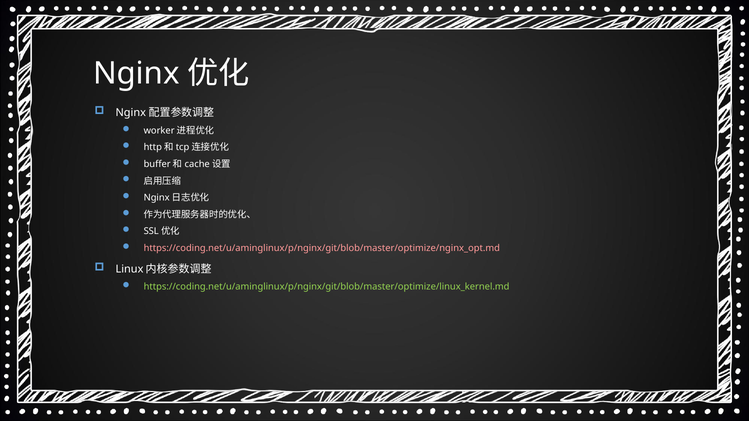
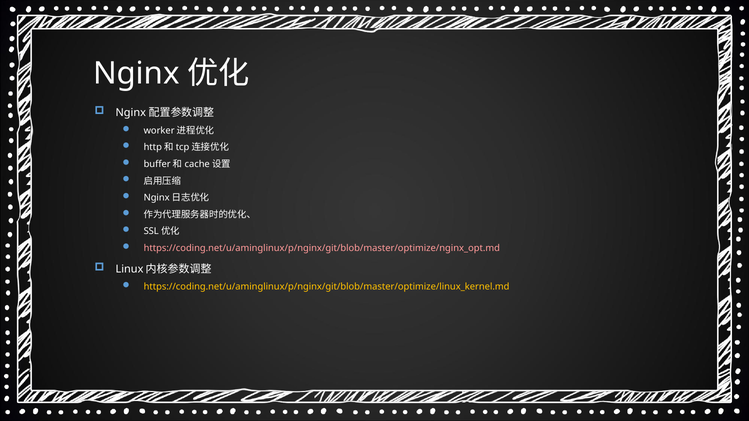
https://coding.net/u/aminglinux/p/nginx/git/blob/master/optimize/linux_kernel.md colour: light green -> yellow
